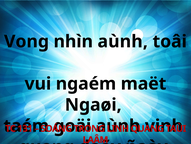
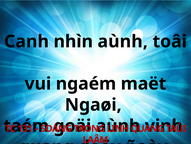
Vong: Vong -> Canh
